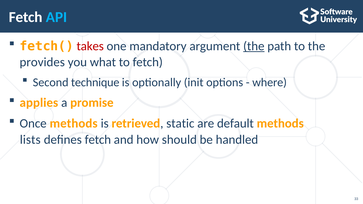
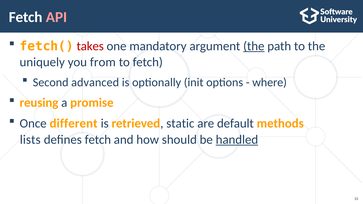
API colour: light blue -> pink
provides: provides -> uniquely
what: what -> from
technique: technique -> advanced
applies: applies -> reusing
Once methods: methods -> different
handled underline: none -> present
